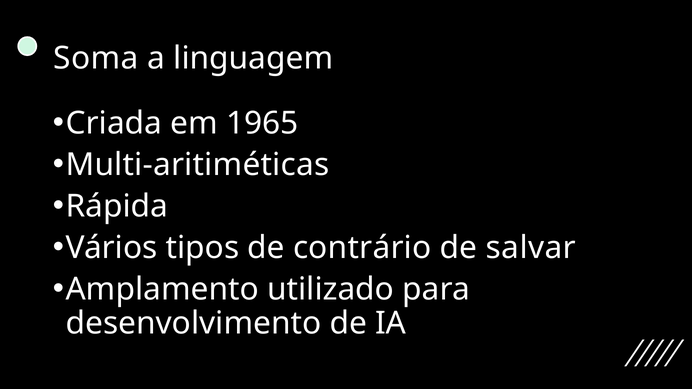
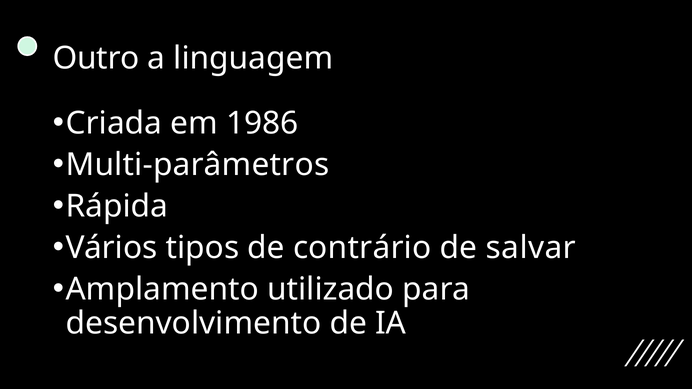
Soma: Soma -> Outro
1965: 1965 -> 1986
Multi-aritiméticas: Multi-aritiméticas -> Multi-parâmetros
